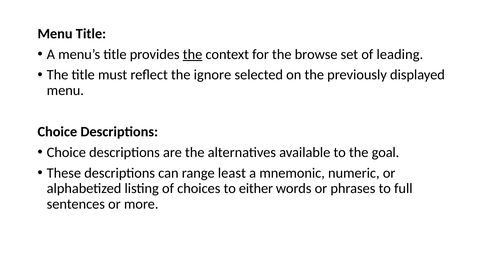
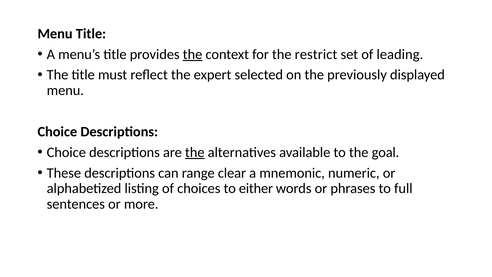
browse: browse -> restrict
ignore: ignore -> expert
the at (195, 152) underline: none -> present
least: least -> clear
